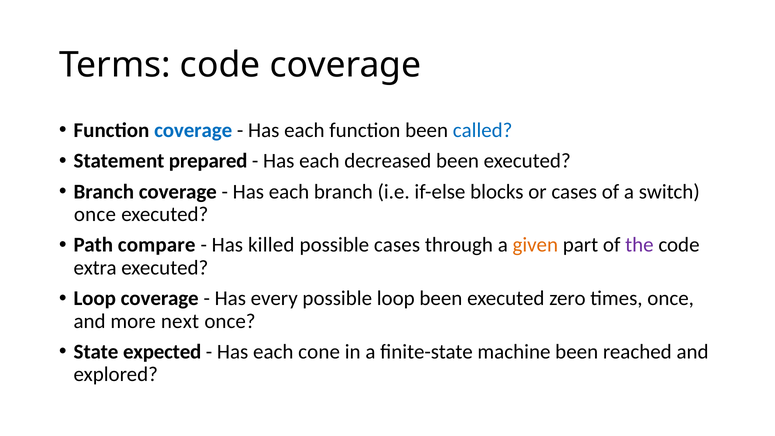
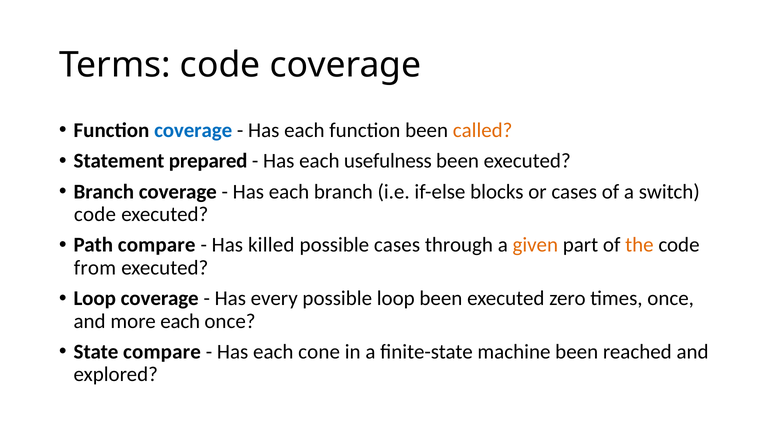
called colour: blue -> orange
decreased: decreased -> usefulness
once at (95, 214): once -> code
the colour: purple -> orange
extra: extra -> from
more next: next -> each
State expected: expected -> compare
